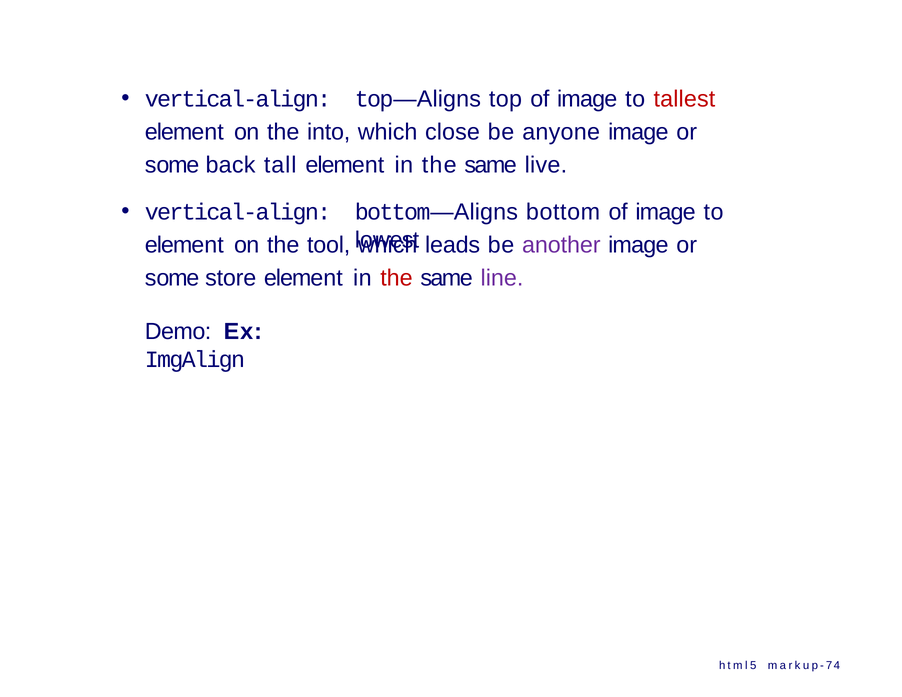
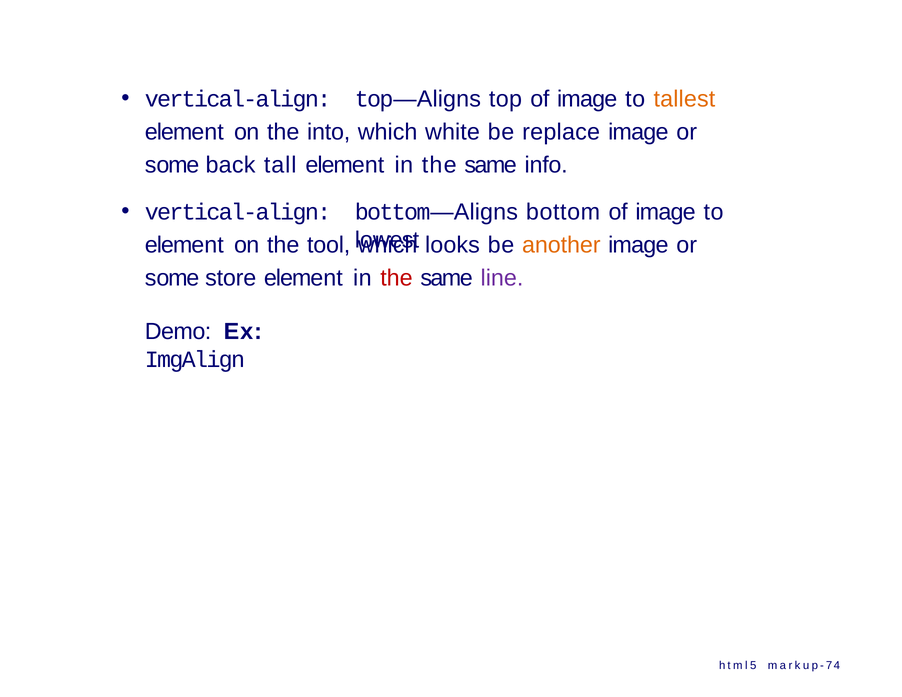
tallest colour: red -> orange
close: close -> white
anyone: anyone -> replace
live: live -> info
leads: leads -> looks
another colour: purple -> orange
